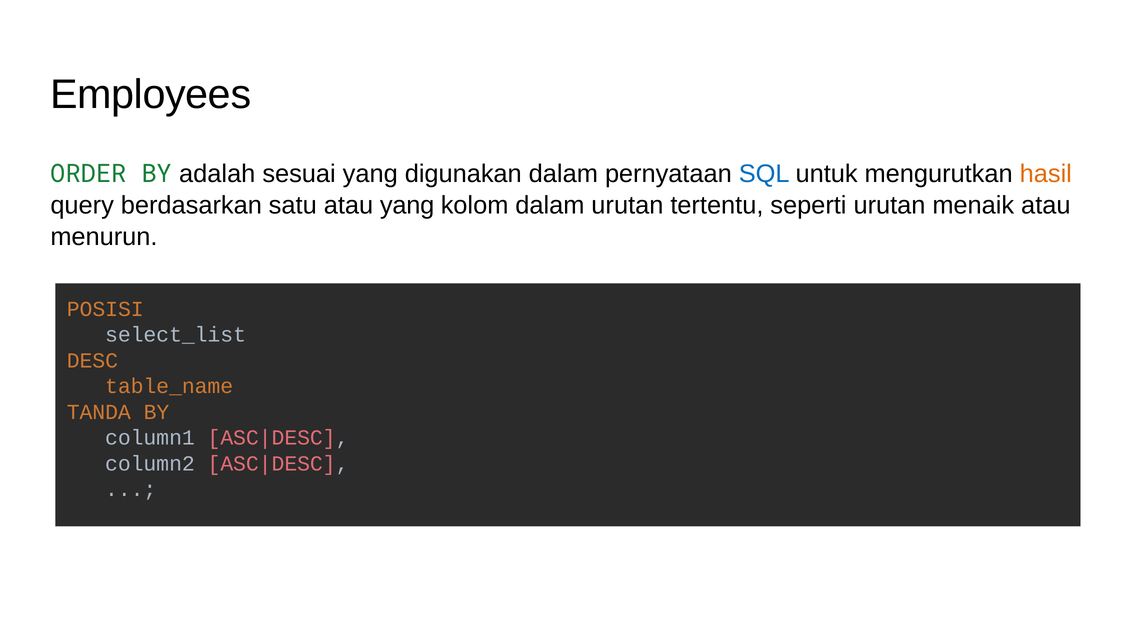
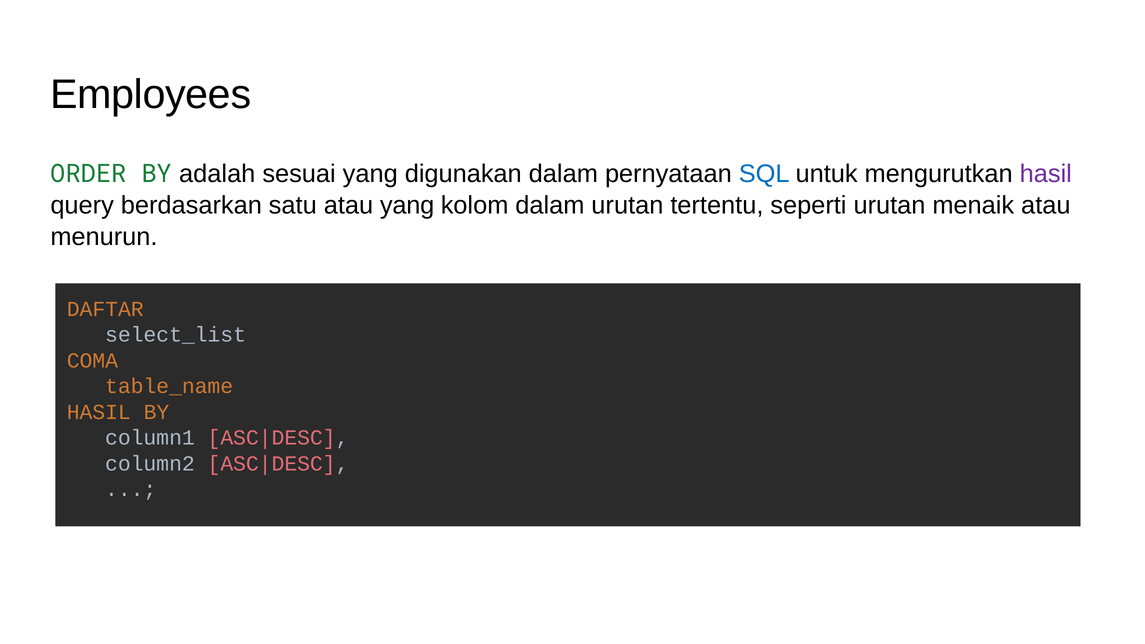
hasil at (1046, 174) colour: orange -> purple
POSISI: POSISI -> DAFTAR
DESC: DESC -> COMA
TANDA at (99, 412): TANDA -> HASIL
